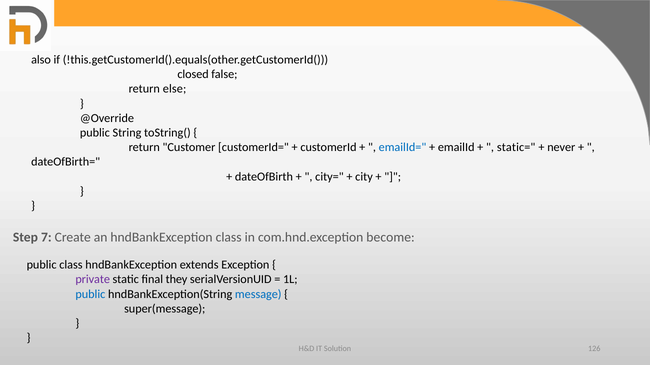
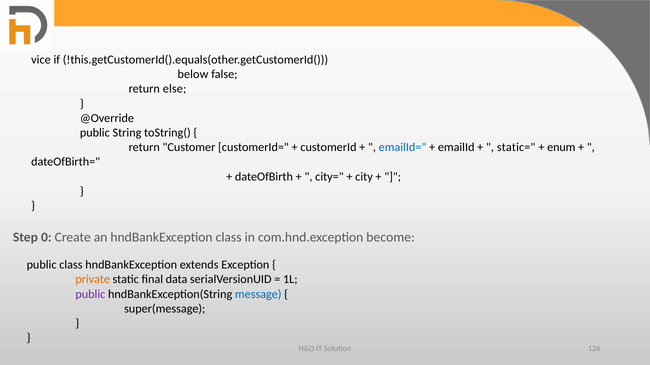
also: also -> vice
closed: closed -> below
never: never -> enum
7: 7 -> 0
private colour: purple -> orange
they: they -> data
public at (90, 295) colour: blue -> purple
